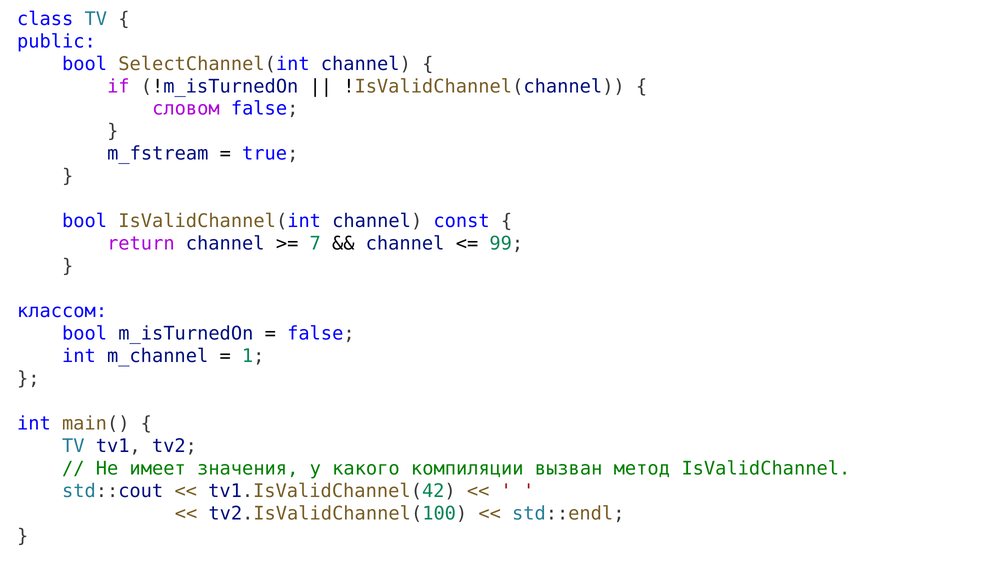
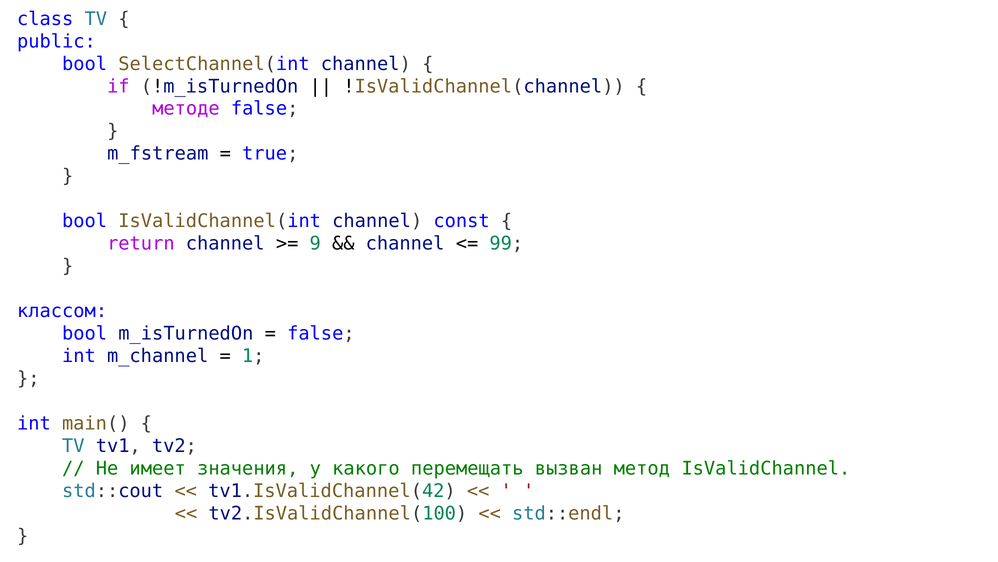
словом: словом -> методе
7: 7 -> 9
компиляции: компиляции -> перемещать
